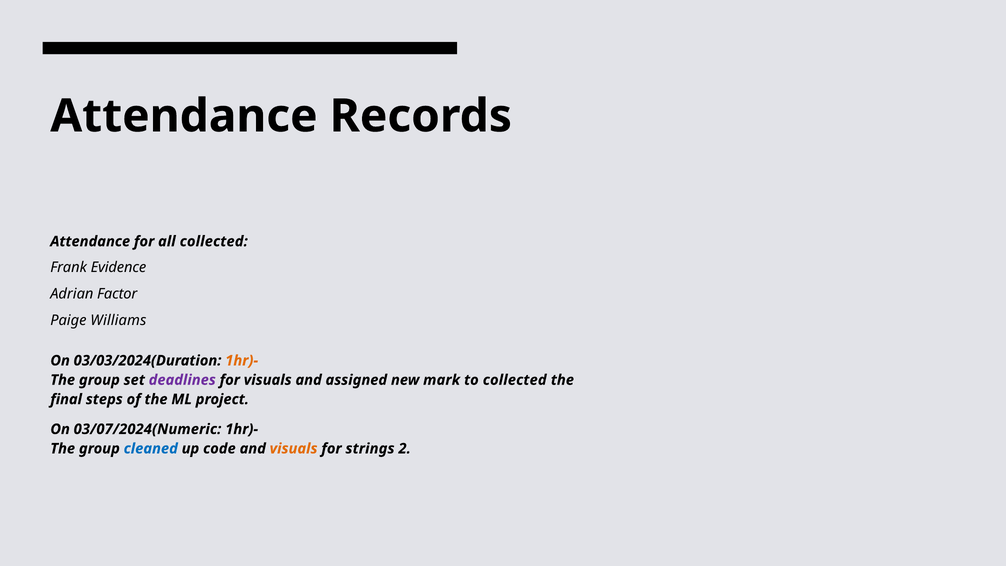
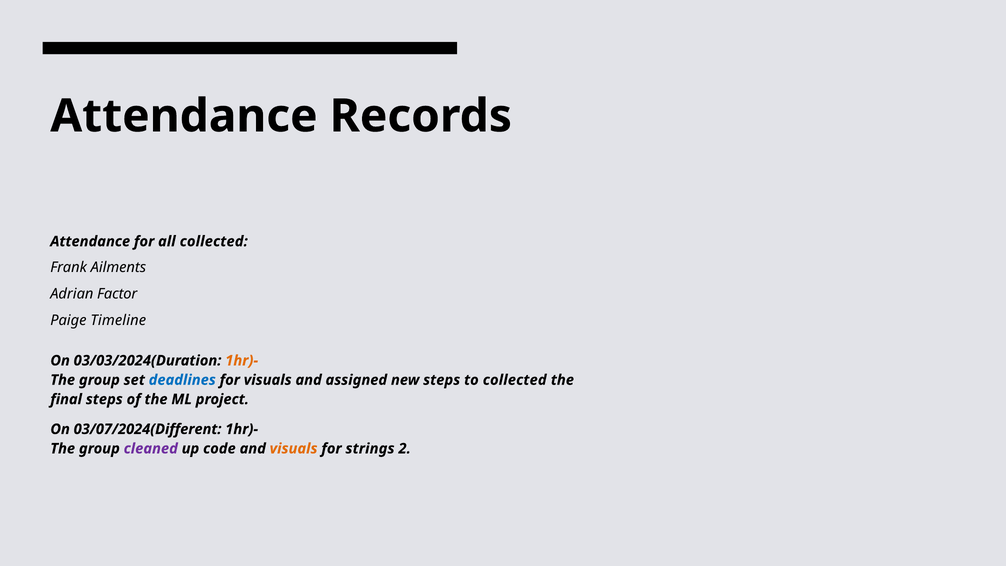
Evidence: Evidence -> Ailments
Williams: Williams -> Timeline
deadlines colour: purple -> blue
new mark: mark -> steps
03/07/2024(Numeric: 03/07/2024(Numeric -> 03/07/2024(Different
cleaned colour: blue -> purple
